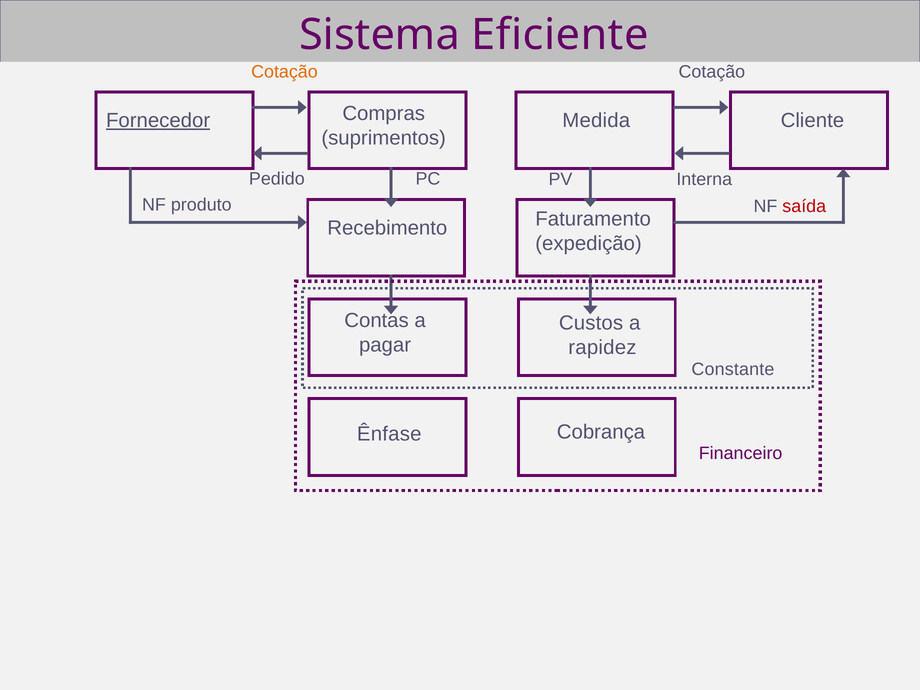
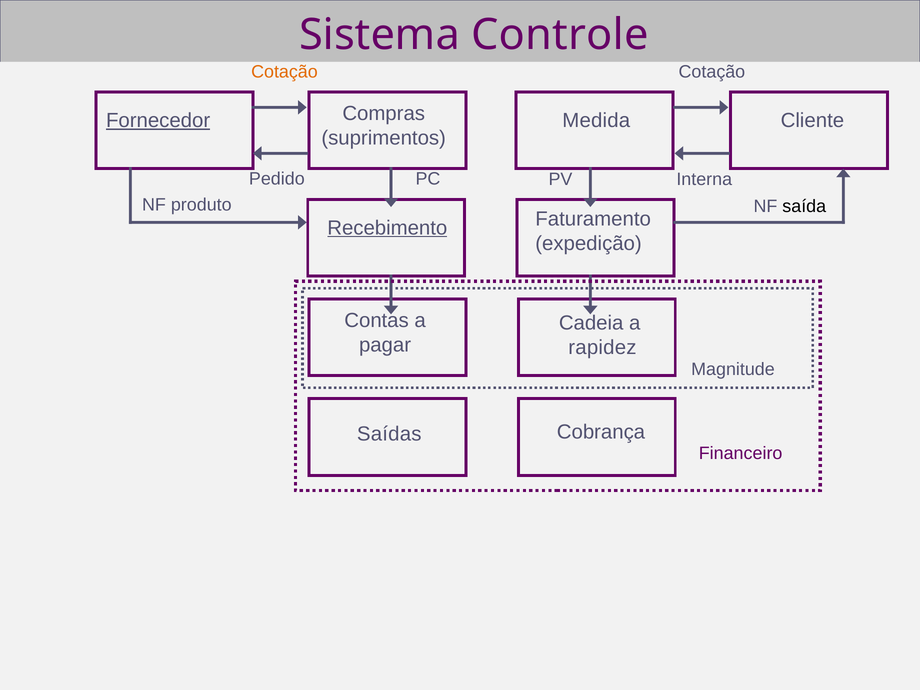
Eficiente: Eficiente -> Controle
saída colour: red -> black
Recebimento underline: none -> present
Custos: Custos -> Cadeia
Constante: Constante -> Magnitude
Ênfase: Ênfase -> Saídas
